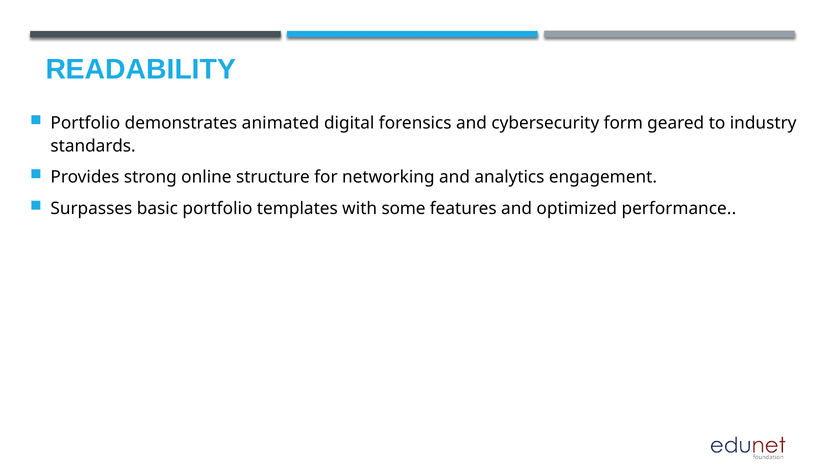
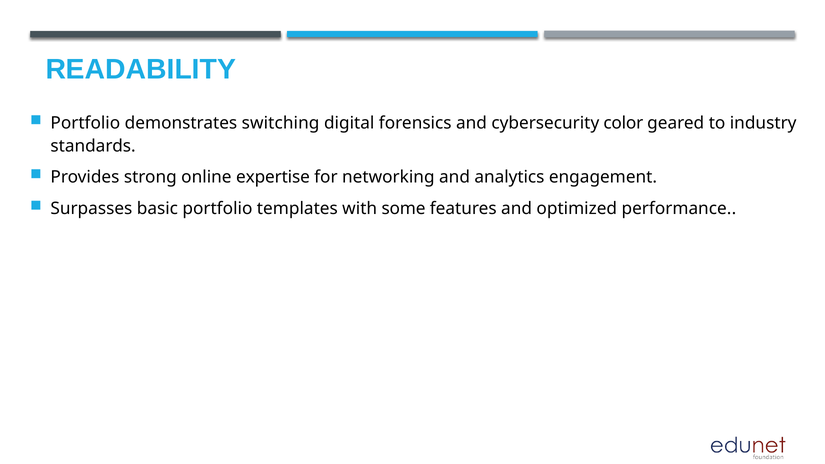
animated: animated -> switching
form: form -> color
structure: structure -> expertise
